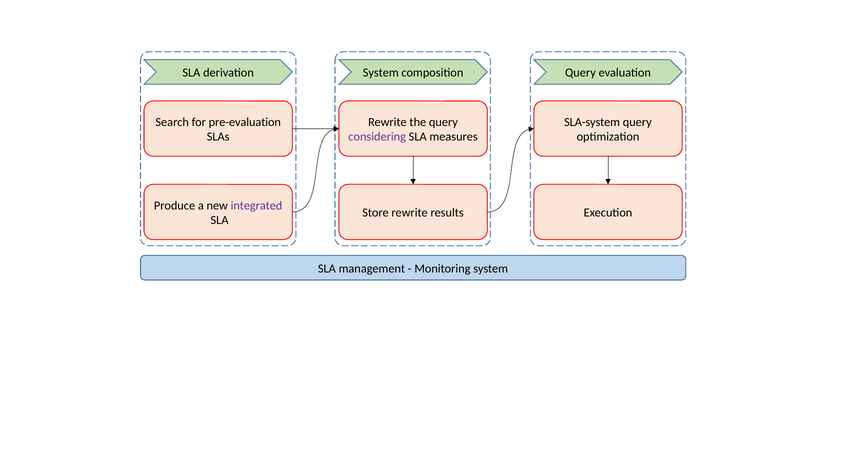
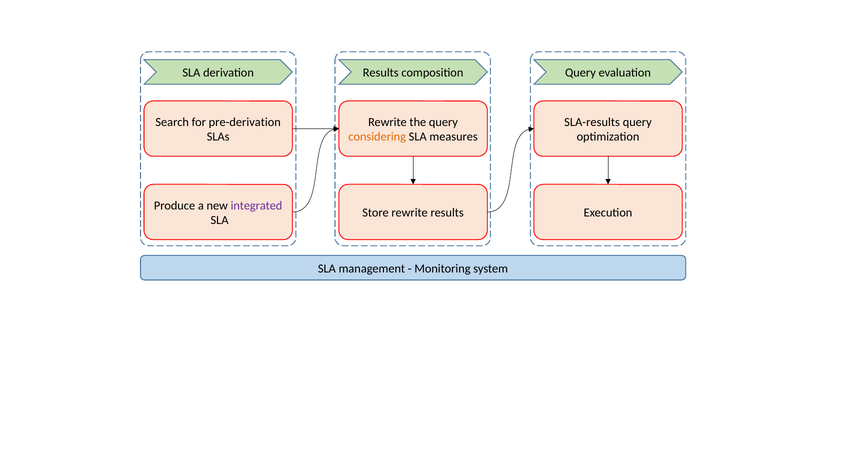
derivation System: System -> Results
pre-evaluation: pre-evaluation -> pre-derivation
SLA-system: SLA-system -> SLA-results
considering colour: purple -> orange
